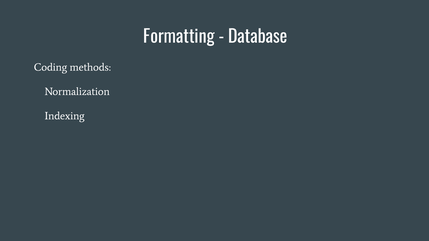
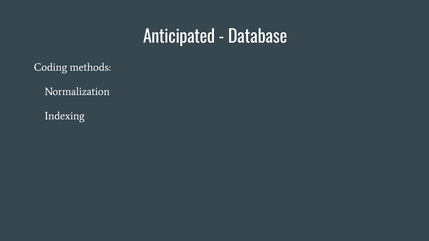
Formatting: Formatting -> Anticipated
